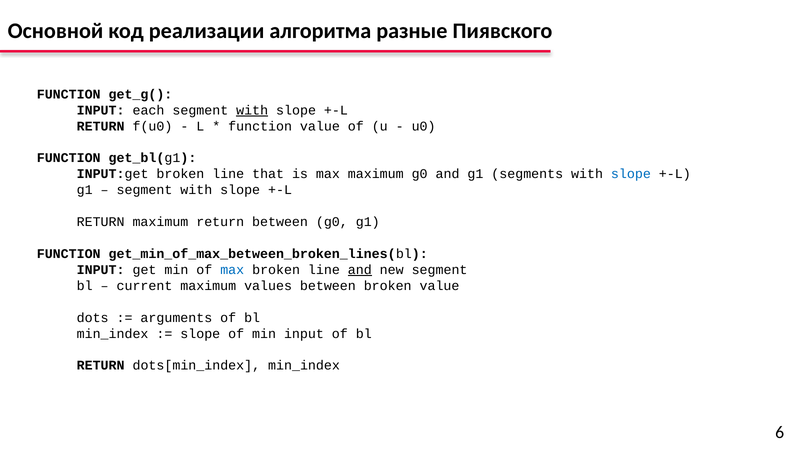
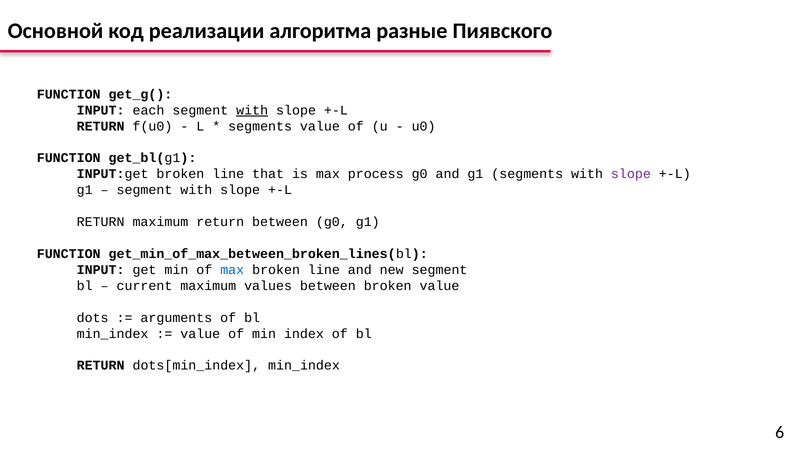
function at (260, 126): function -> segments
max maximum: maximum -> process
slope at (631, 174) colour: blue -> purple
and at (360, 270) underline: present -> none
slope at (200, 334): slope -> value
min input: input -> index
